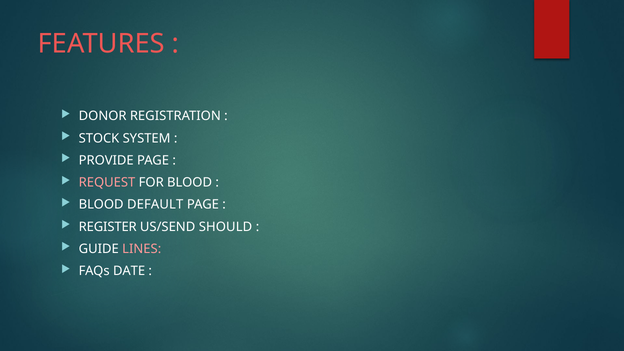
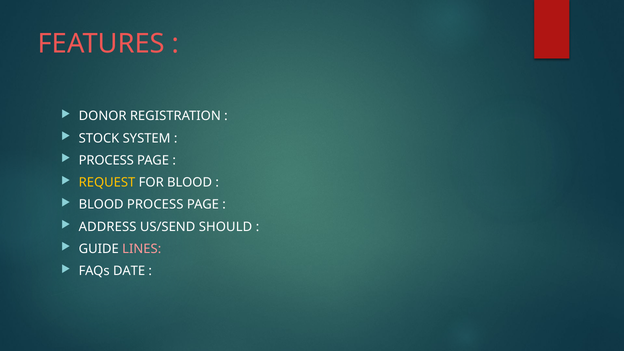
PROVIDE at (106, 160): PROVIDE -> PROCESS
REQUEST colour: pink -> yellow
BLOOD DEFAULT: DEFAULT -> PROCESS
REGISTER: REGISTER -> ADDRESS
